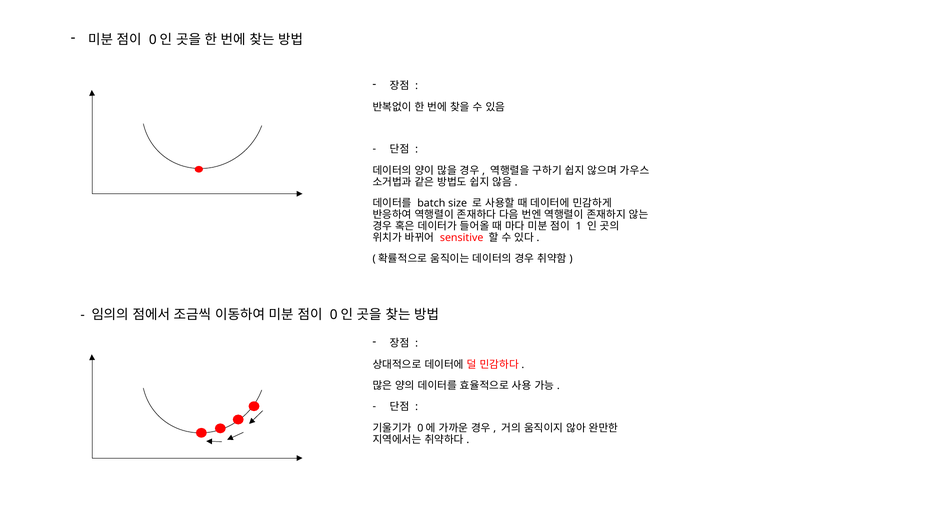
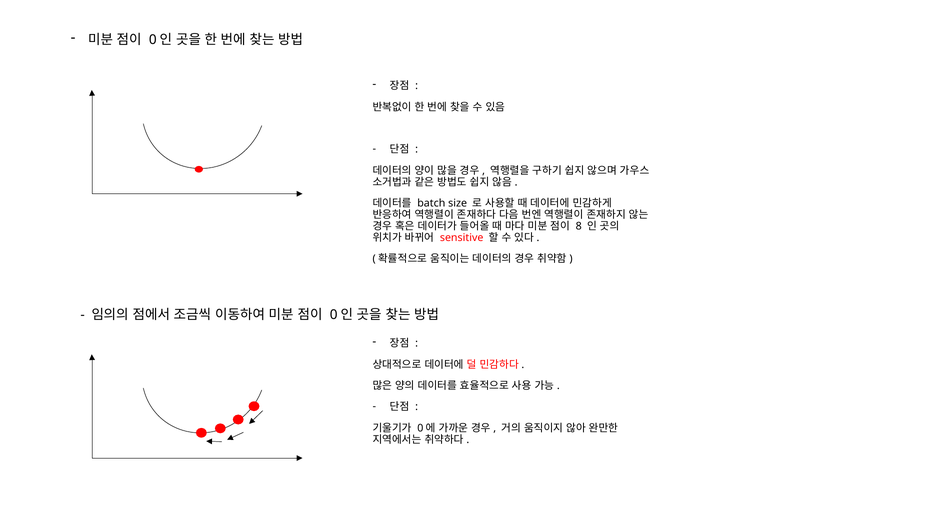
1: 1 -> 8
